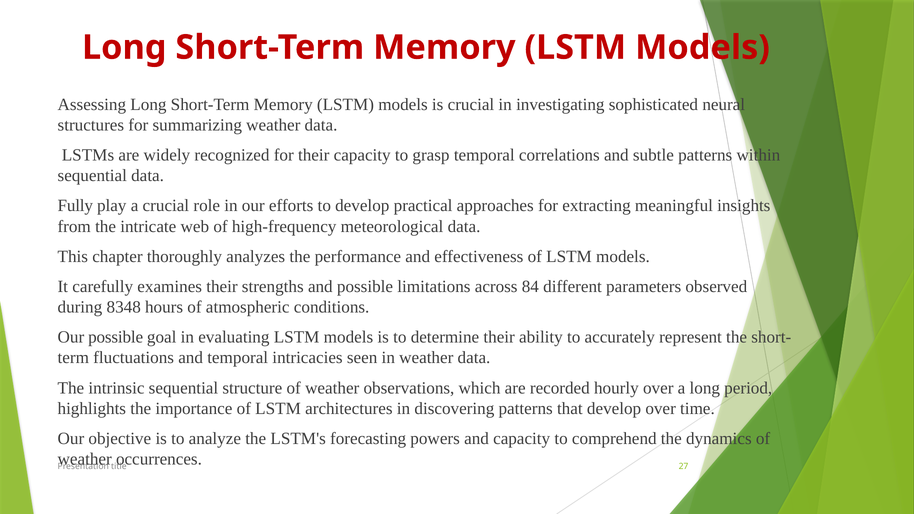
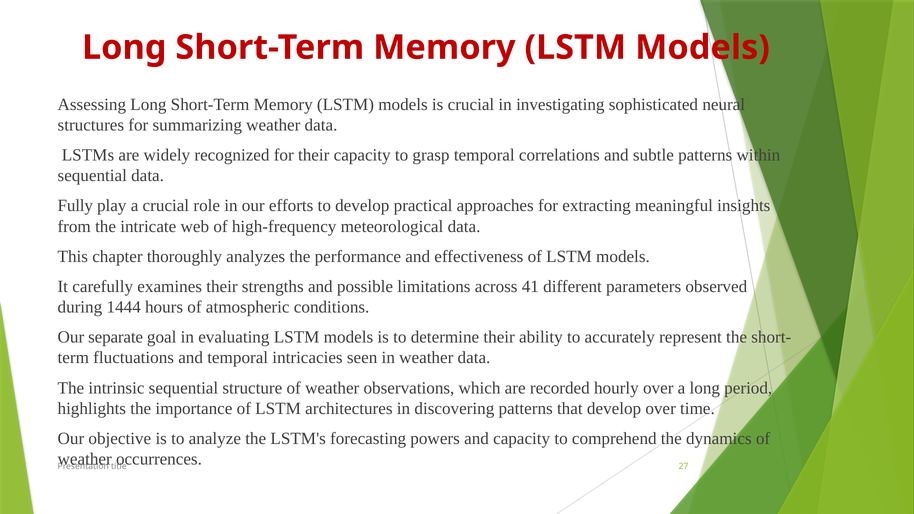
84: 84 -> 41
8348: 8348 -> 1444
Our possible: possible -> separate
